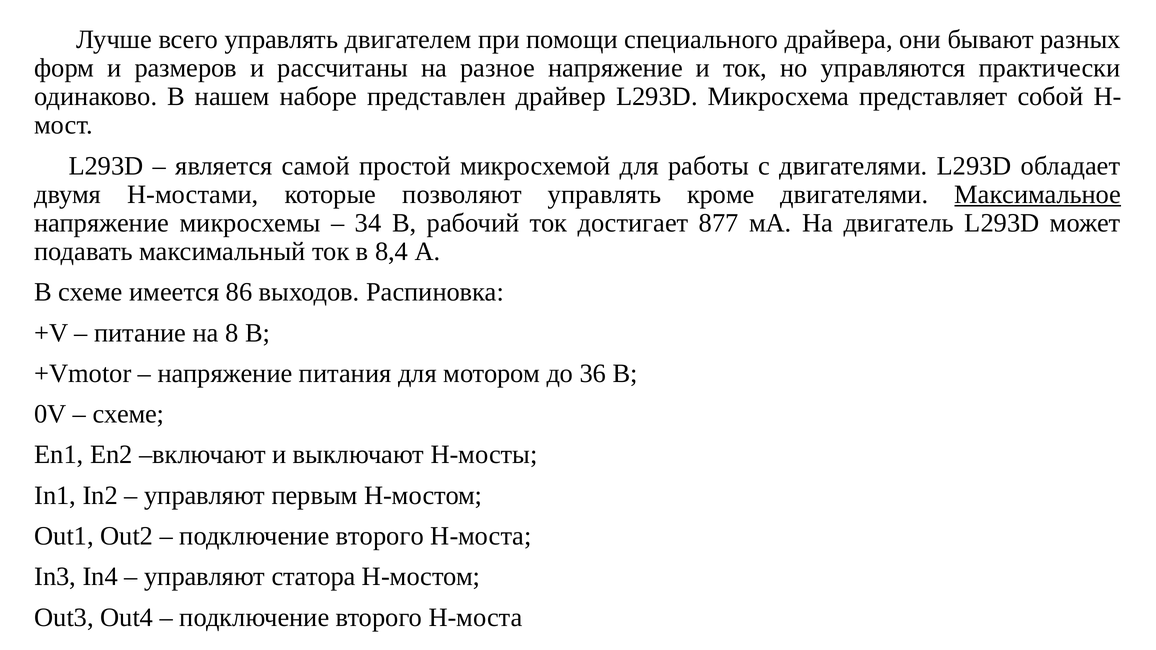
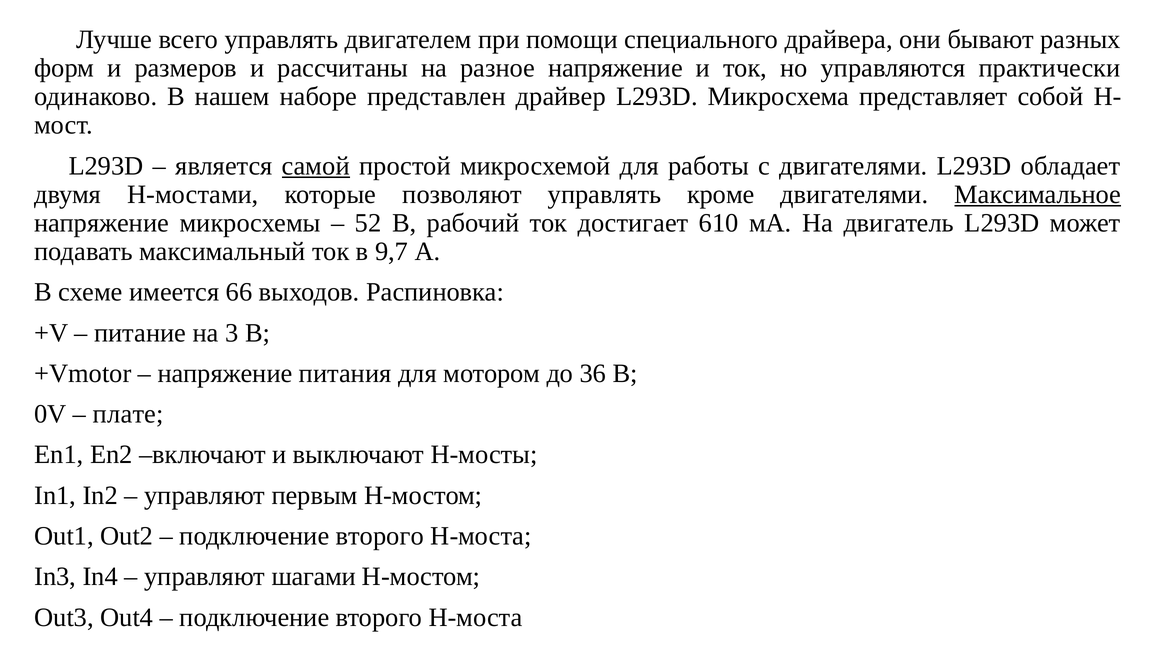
самой underline: none -> present
34: 34 -> 52
877: 877 -> 610
8,4: 8,4 -> 9,7
86: 86 -> 66
8: 8 -> 3
схеме at (128, 414): схеме -> плате
статора: статора -> шагами
